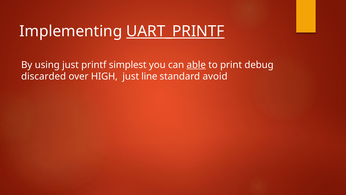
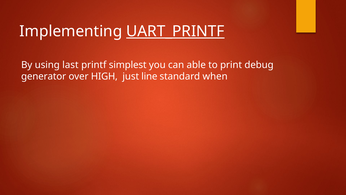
using just: just -> last
able underline: present -> none
discarded: discarded -> generator
avoid: avoid -> when
